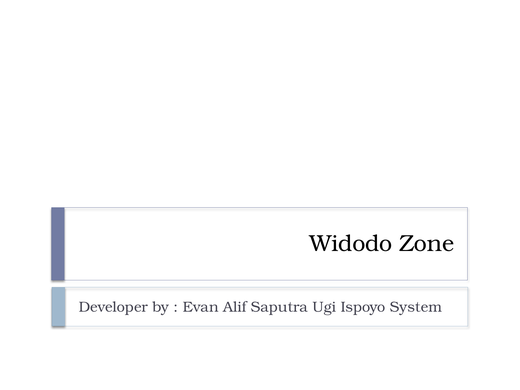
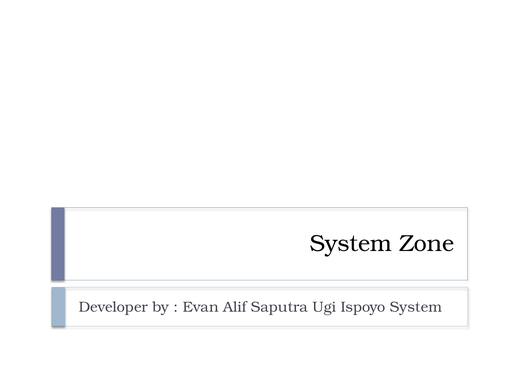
Widodo at (351, 243): Widodo -> System
